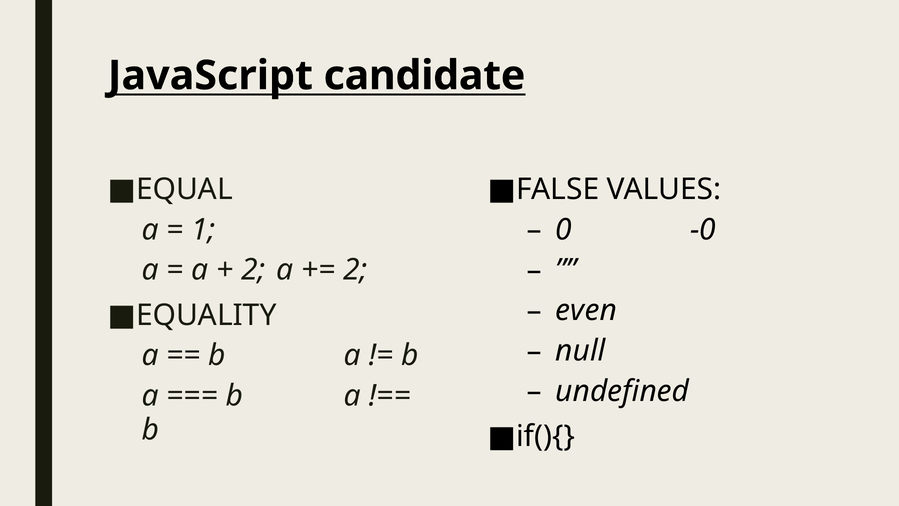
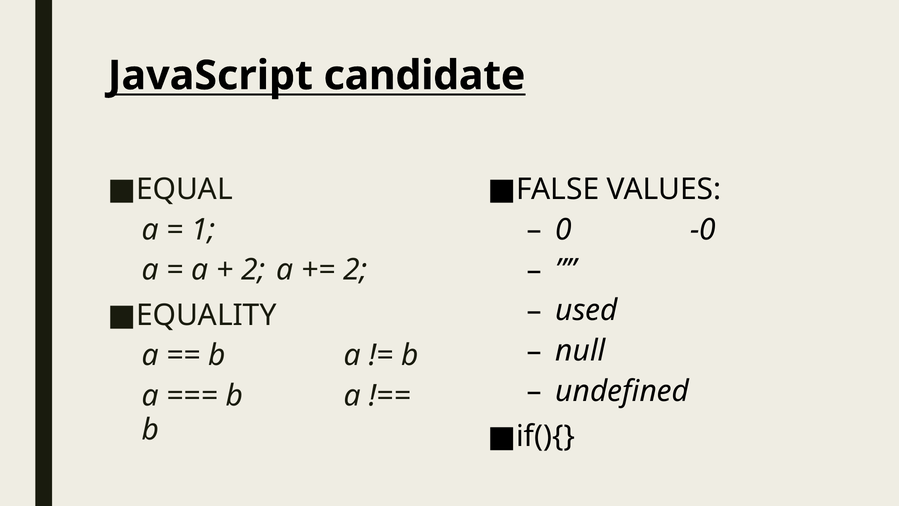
even: even -> used
